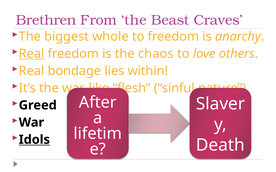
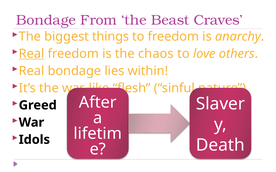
Brethren at (46, 20): Brethren -> Bondage
whole: whole -> things
Idols underline: present -> none
